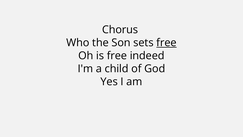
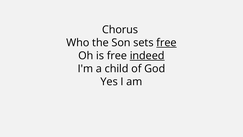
indeed underline: none -> present
